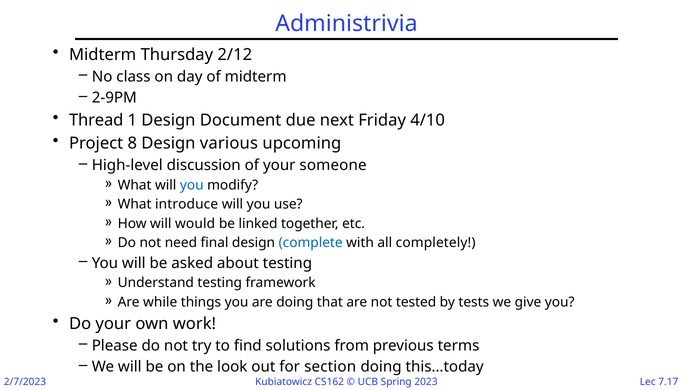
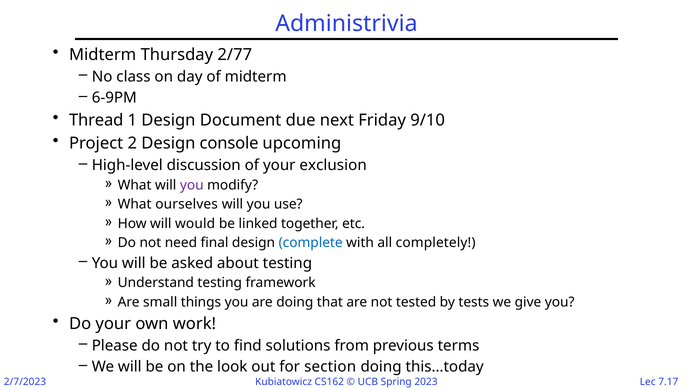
2/12: 2/12 -> 2/77
2-9PM: 2-9PM -> 6-9PM
4/10: 4/10 -> 9/10
8: 8 -> 2
various: various -> console
someone: someone -> exclusion
you at (192, 185) colour: blue -> purple
introduce: introduce -> ourselves
while: while -> small
